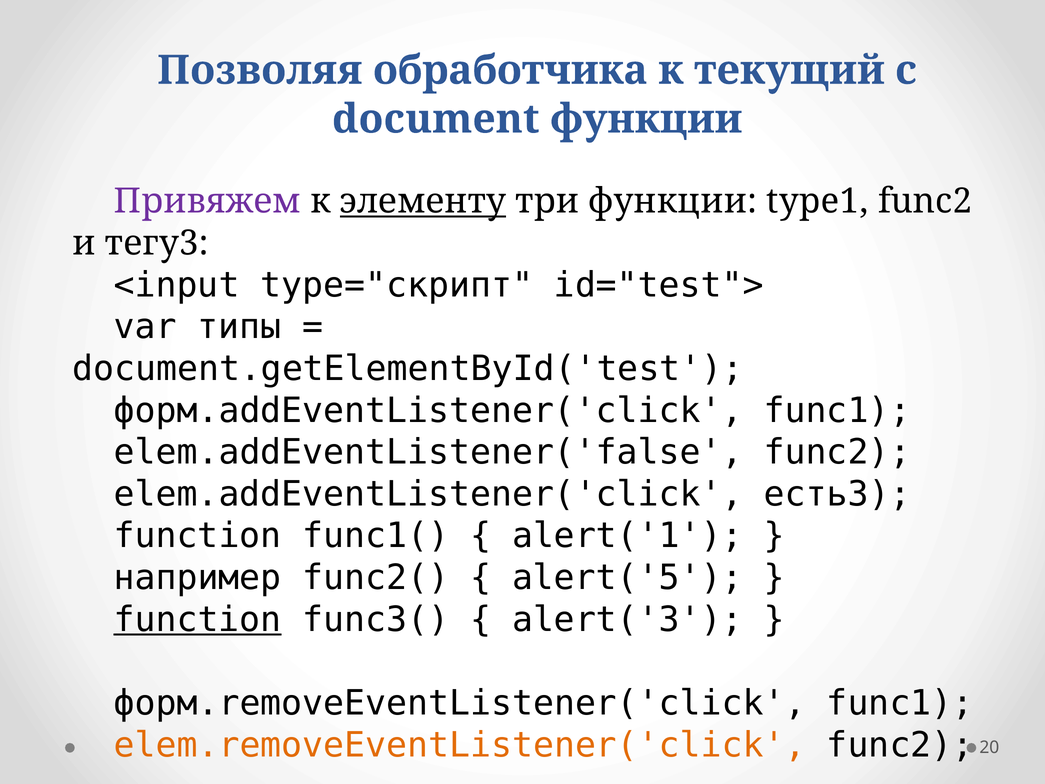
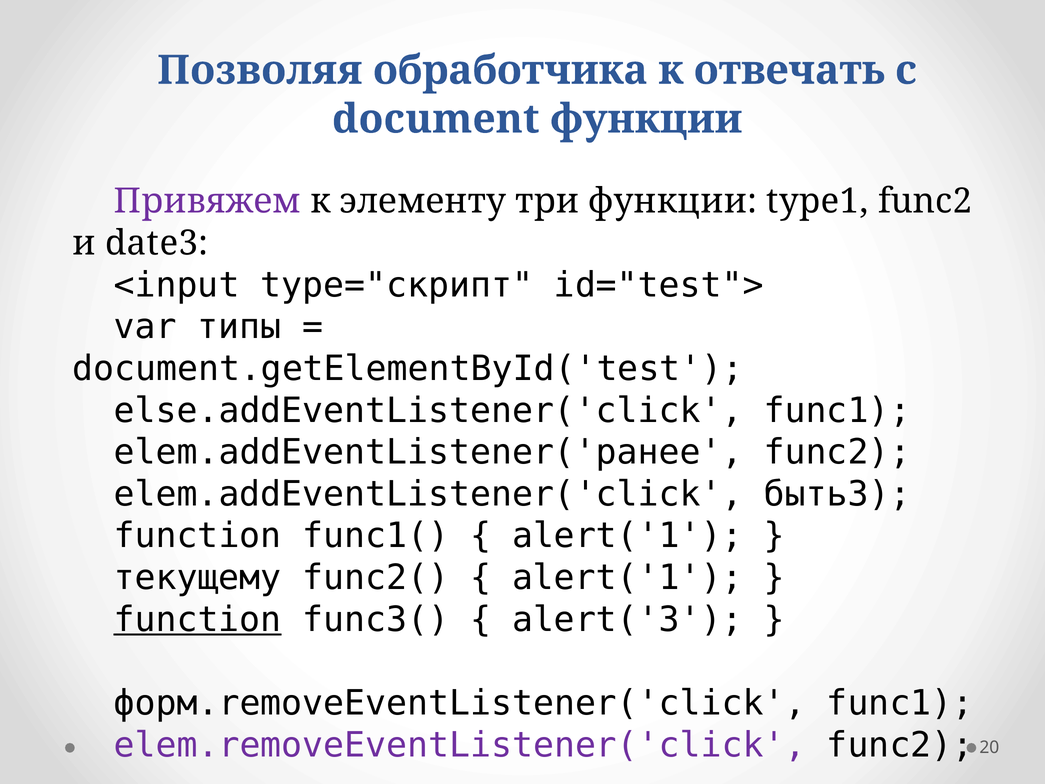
текущий: текущий -> отвечать
элементу underline: present -> none
тегу3: тегу3 -> date3
форм.addEventListener('click: форм.addEventListener('click -> else.addEventListener('click
elem.addEventListener('false: elem.addEventListener('false -> elem.addEventListener('ранее
есть3: есть3 -> быть3
например: например -> текущему
alert('5 at (627, 578): alert('5 -> alert('1
elem.removeEventListener('click colour: orange -> purple
